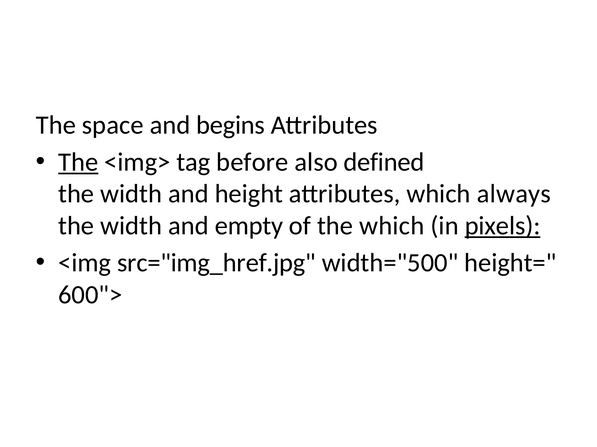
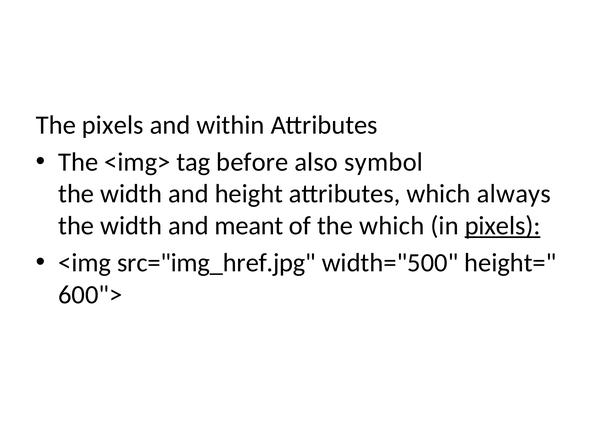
The space: space -> pixels
begins: begins -> within
The at (78, 162) underline: present -> none
defined: defined -> symbol
empty: empty -> meant
